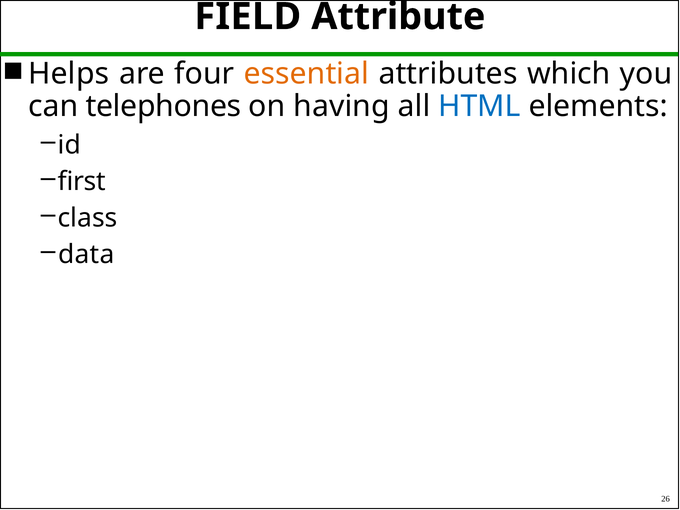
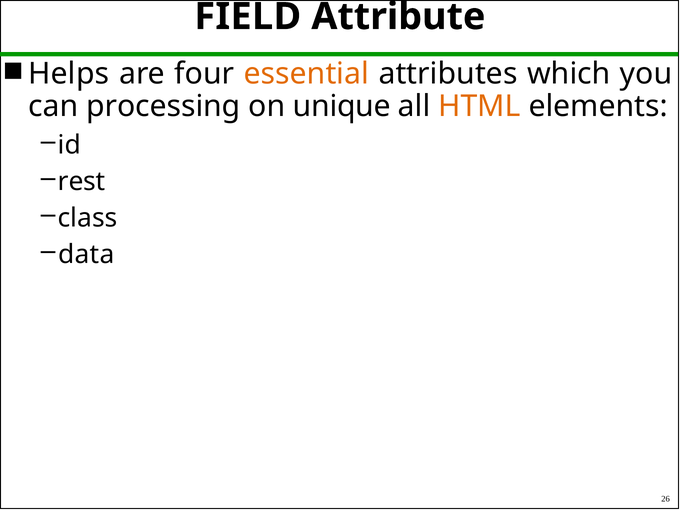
telephones: telephones -> processing
having: having -> unique
HTML colour: blue -> orange
first: first -> rest
